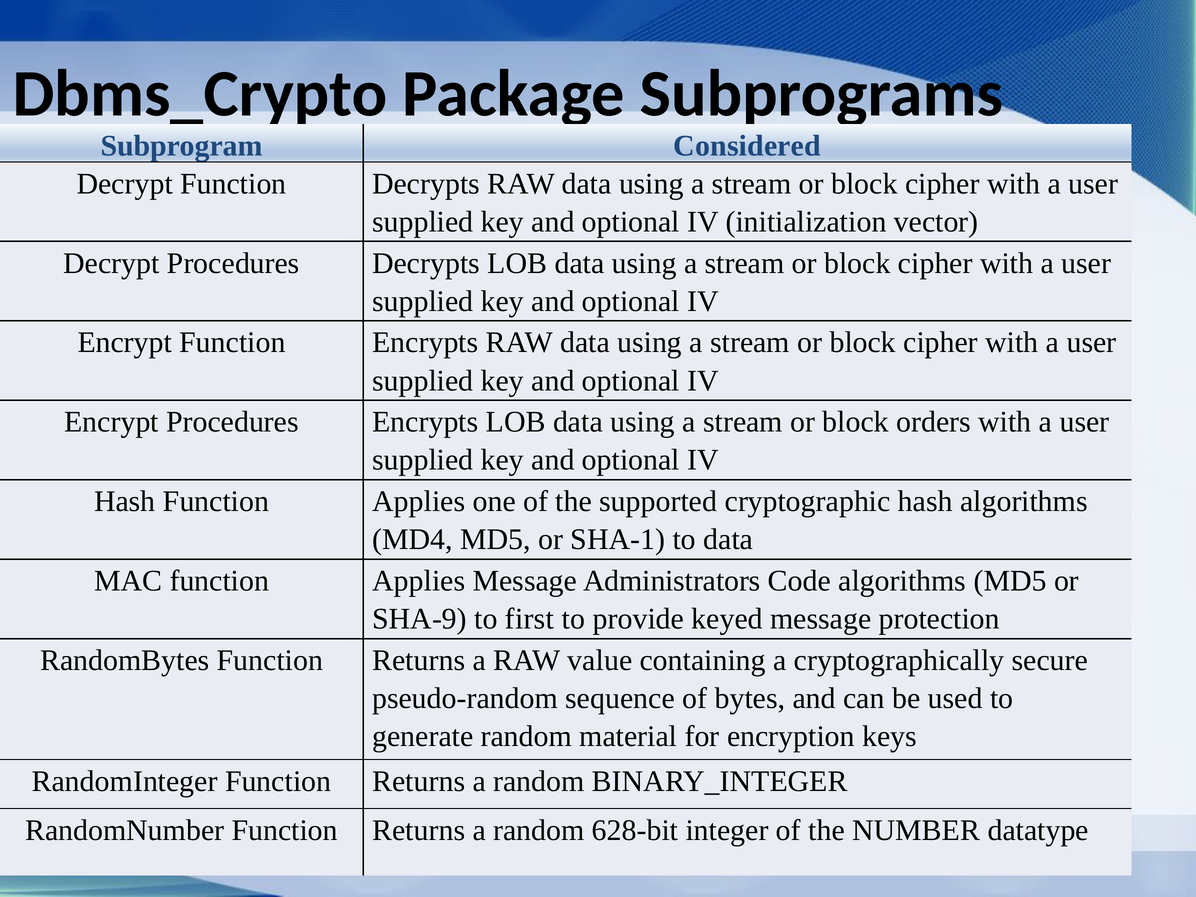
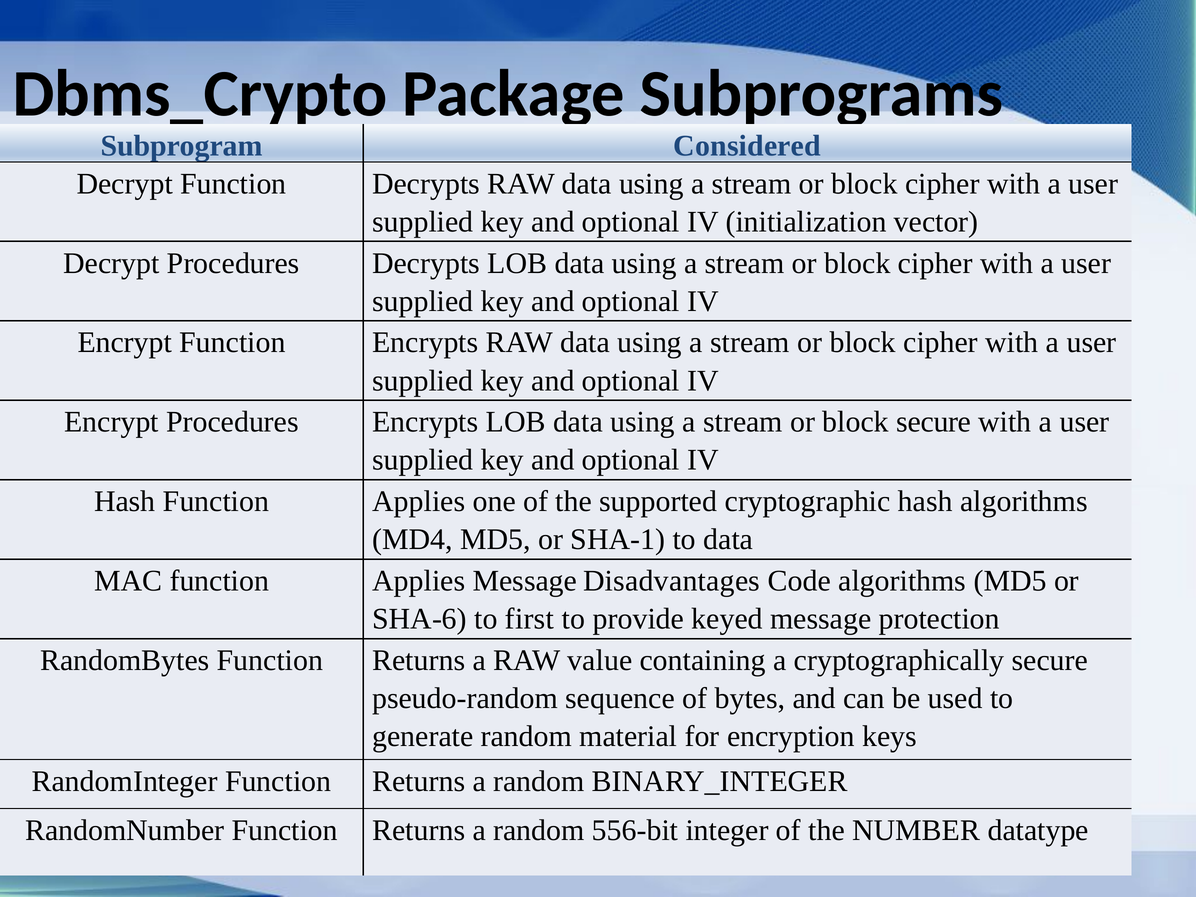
block orders: orders -> secure
Administrators: Administrators -> Disadvantages
SHA-9: SHA-9 -> SHA-6
628-bit: 628-bit -> 556-bit
